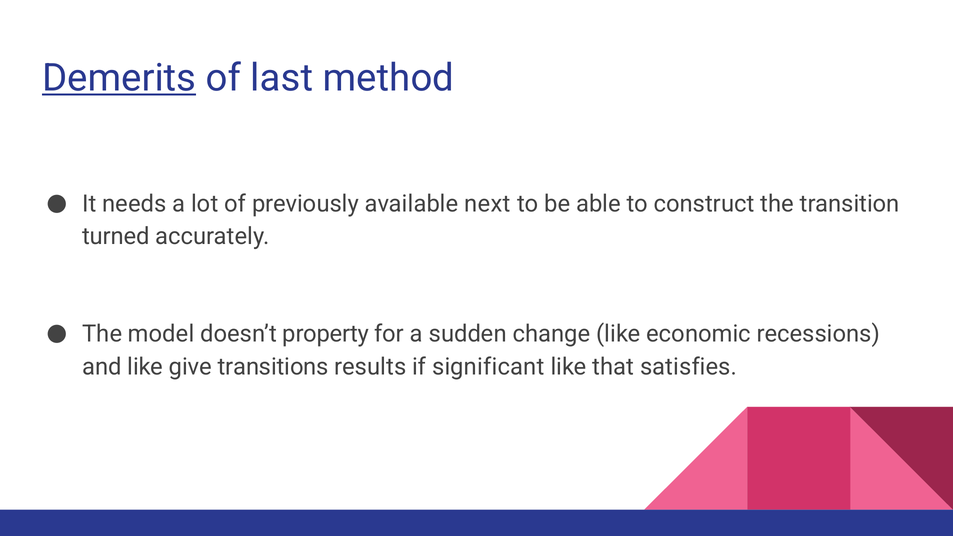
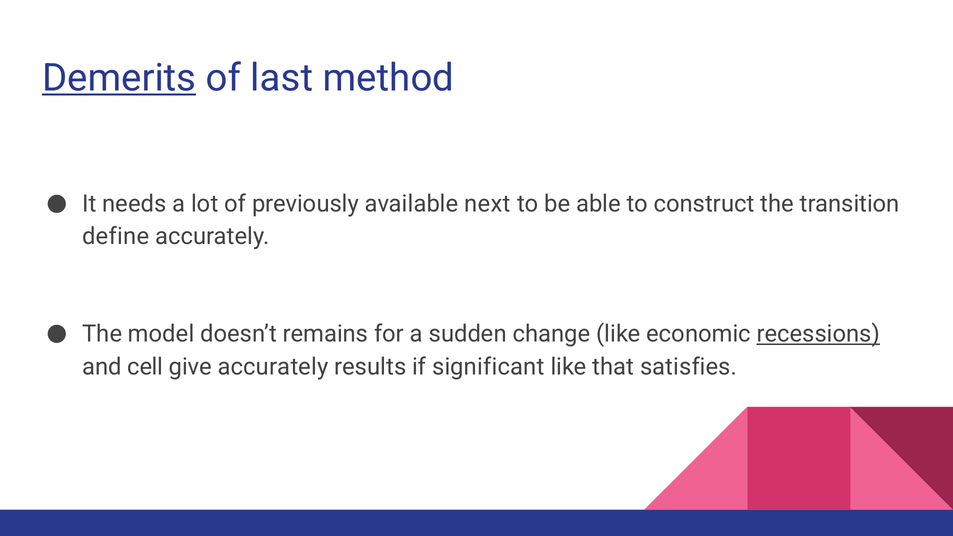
turned: turned -> define
property: property -> remains
recessions underline: none -> present
and like: like -> cell
give transitions: transitions -> accurately
